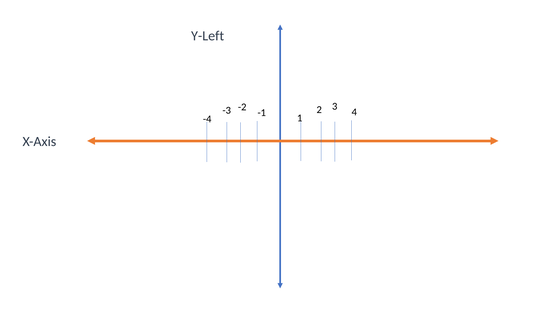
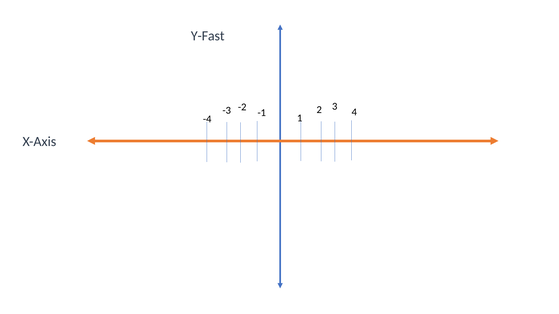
Y-Left: Y-Left -> Y-Fast
